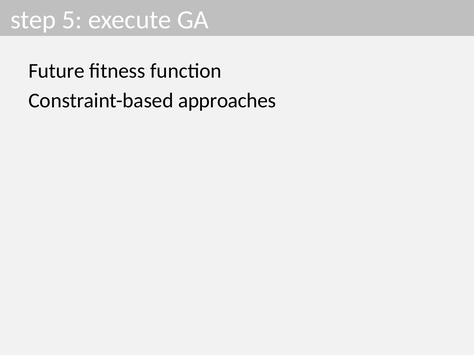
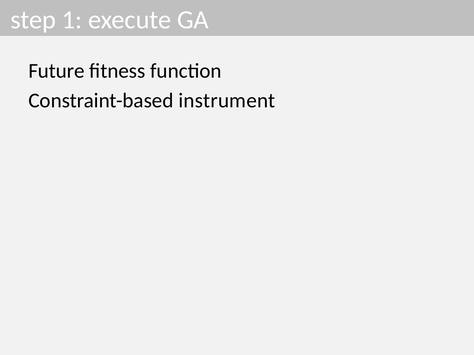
5: 5 -> 1
approaches: approaches -> instrument
